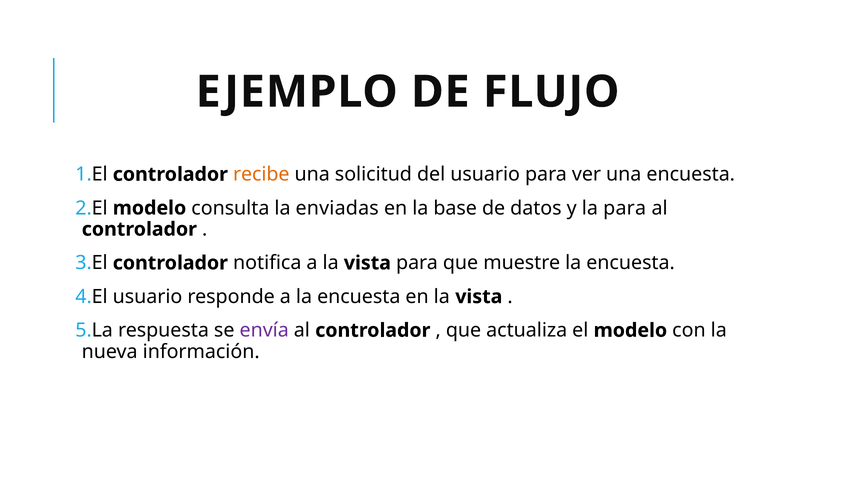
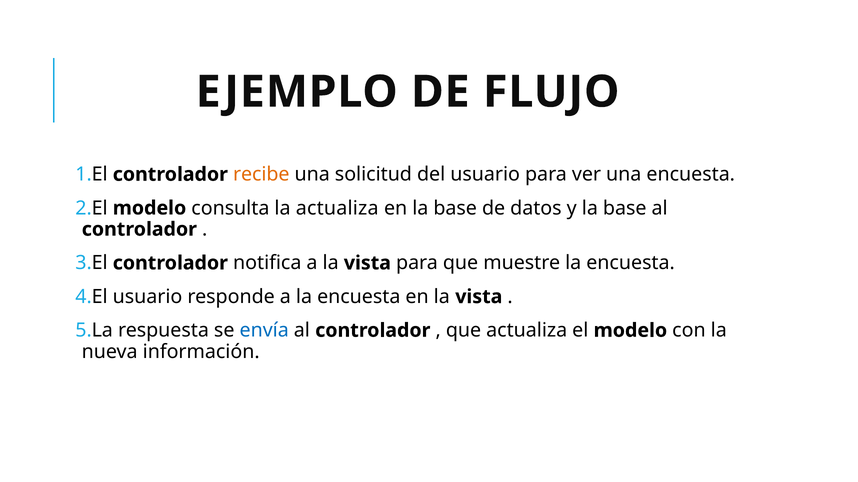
la enviadas: enviadas -> actualiza
y la para: para -> base
envía colour: purple -> blue
